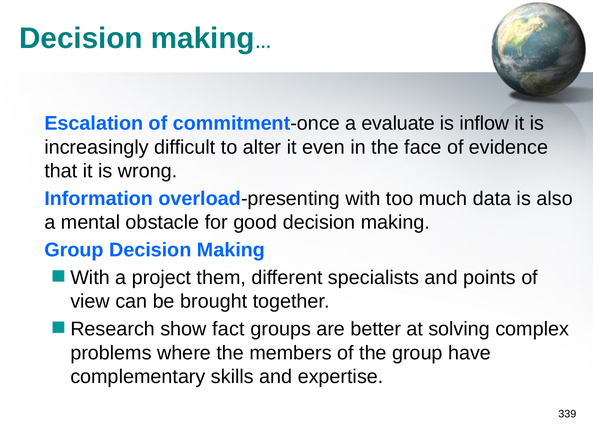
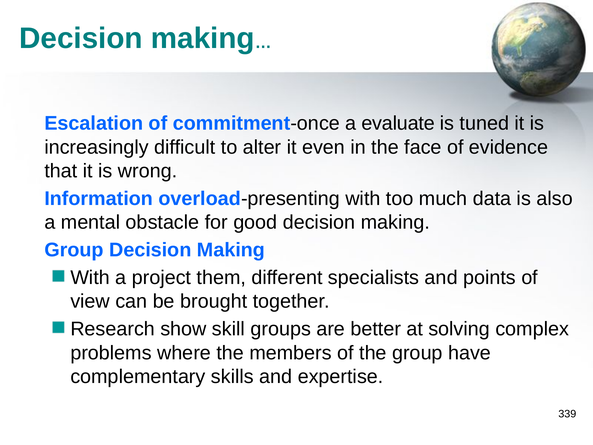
inflow: inflow -> tuned
fact: fact -> skill
